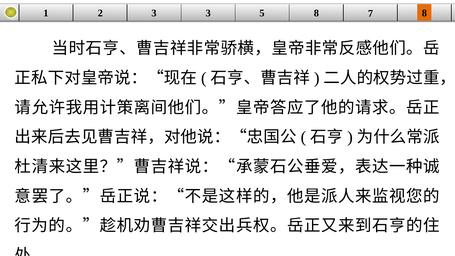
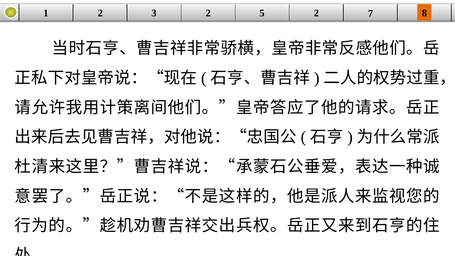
3 3: 3 -> 2
5 8: 8 -> 2
